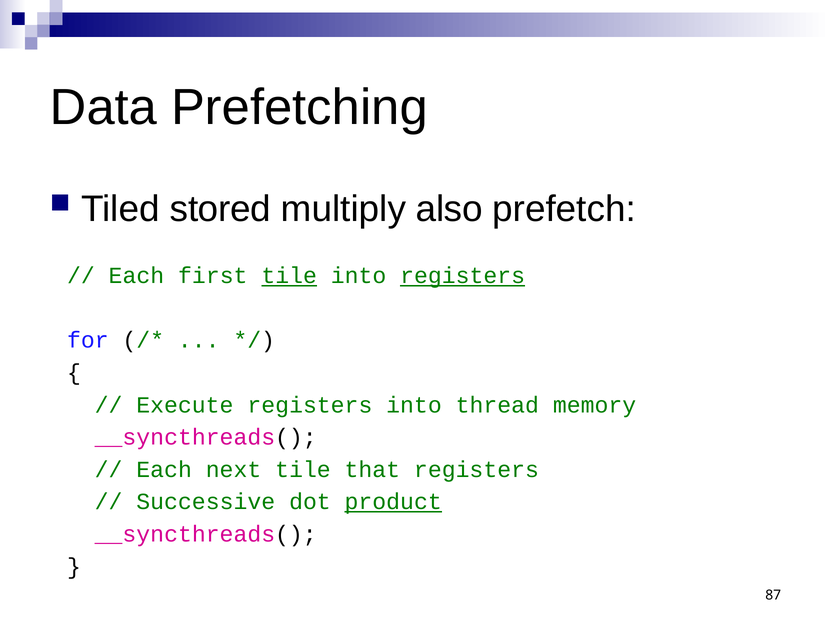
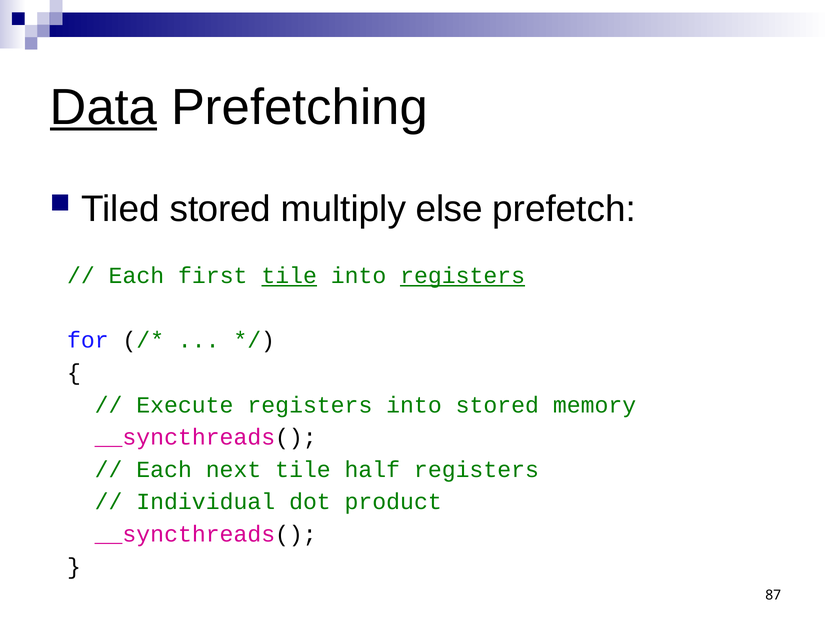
Data underline: none -> present
also: also -> else
into thread: thread -> stored
that: that -> half
Successive: Successive -> Individual
product underline: present -> none
